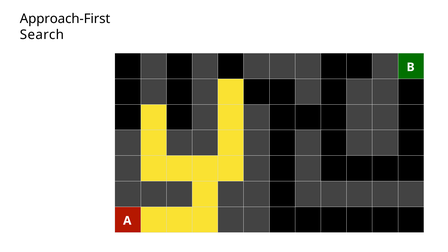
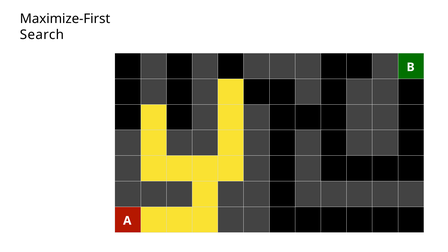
Approach-First: Approach-First -> Maximize-First
